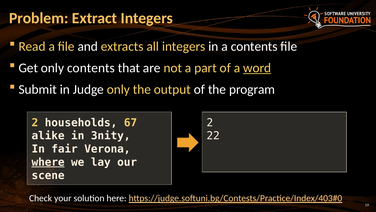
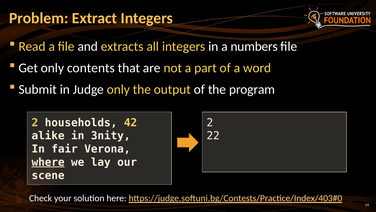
a contents: contents -> numbers
word underline: present -> none
67: 67 -> 42
